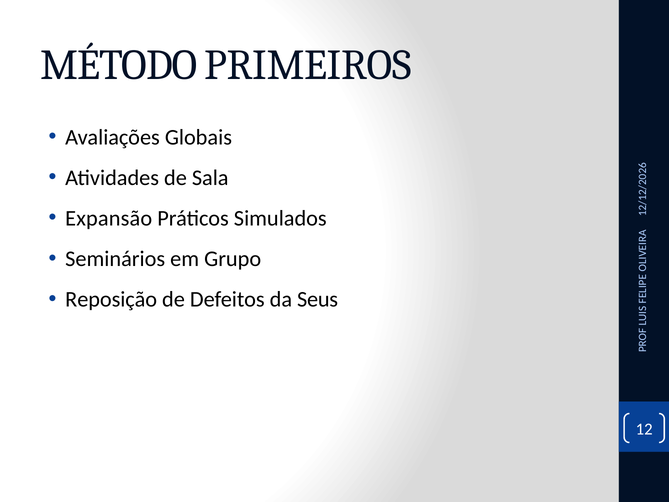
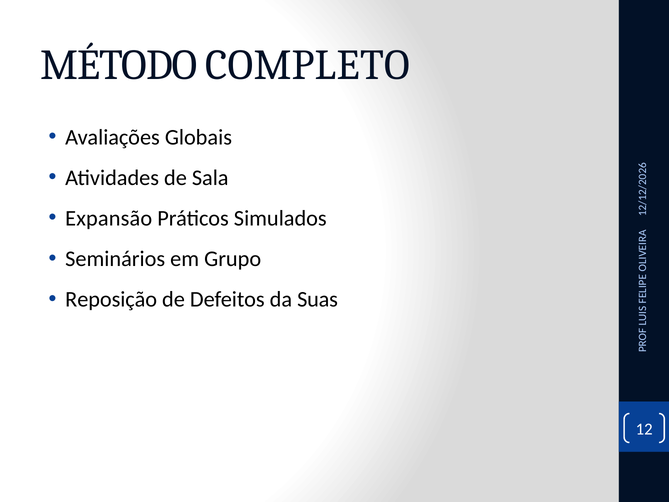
PRIMEIROS: PRIMEIROS -> COMPLETO
Seus: Seus -> Suas
